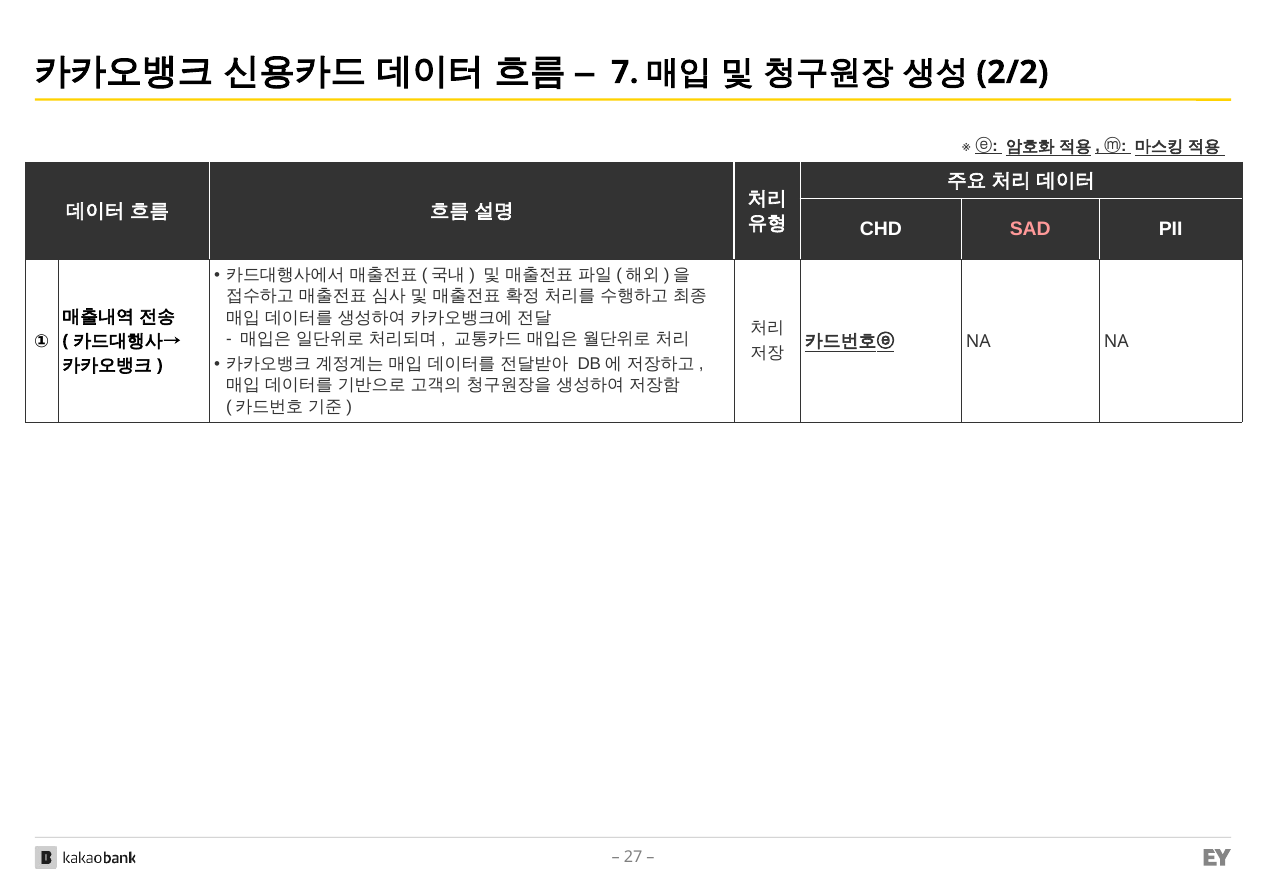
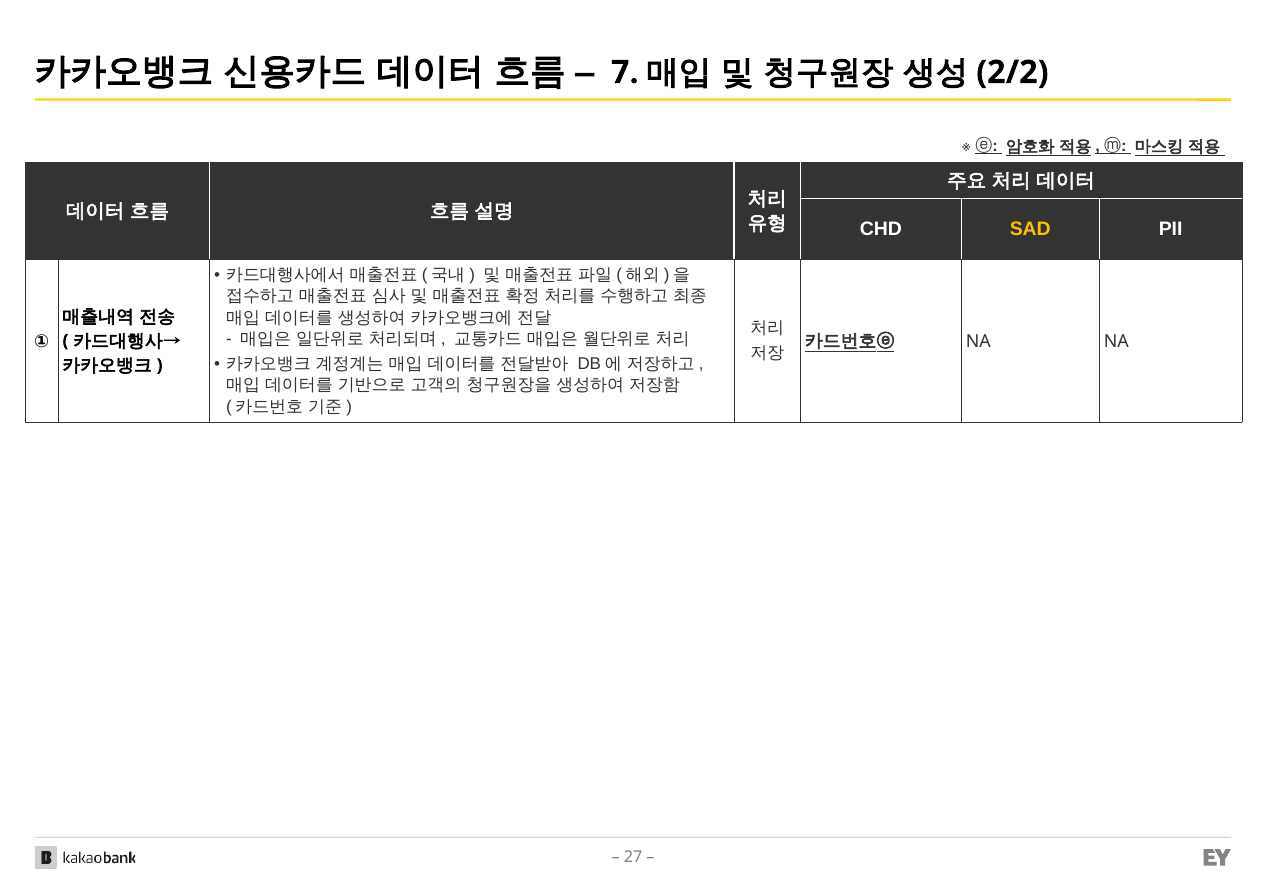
SAD colour: pink -> yellow
